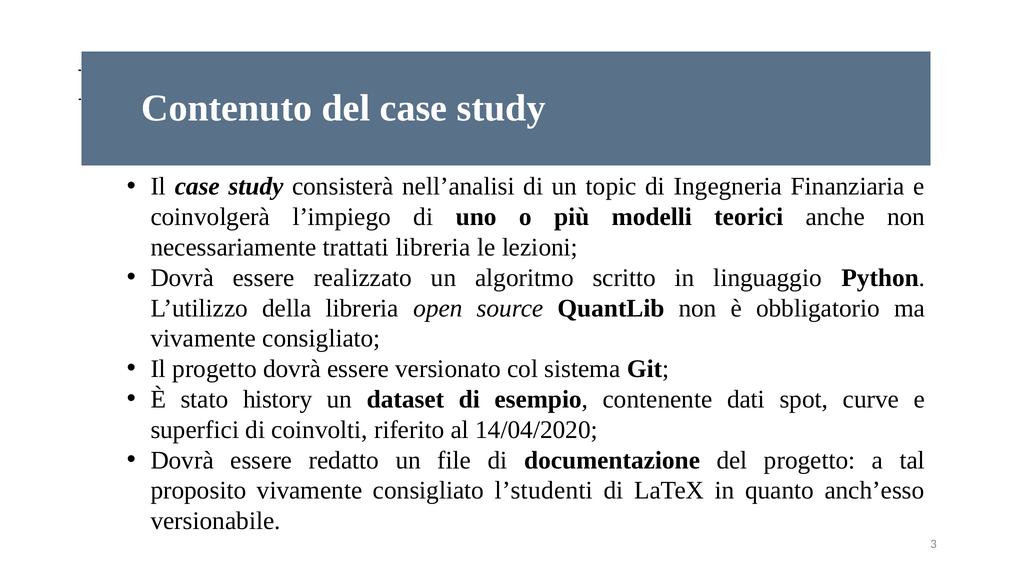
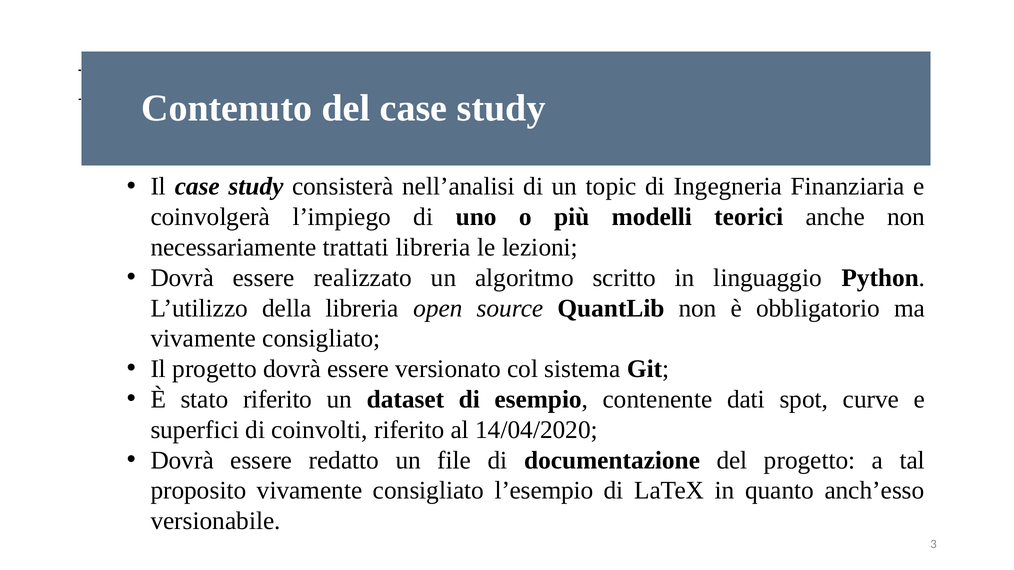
stato history: history -> riferito
l’studenti: l’studenti -> l’esempio
